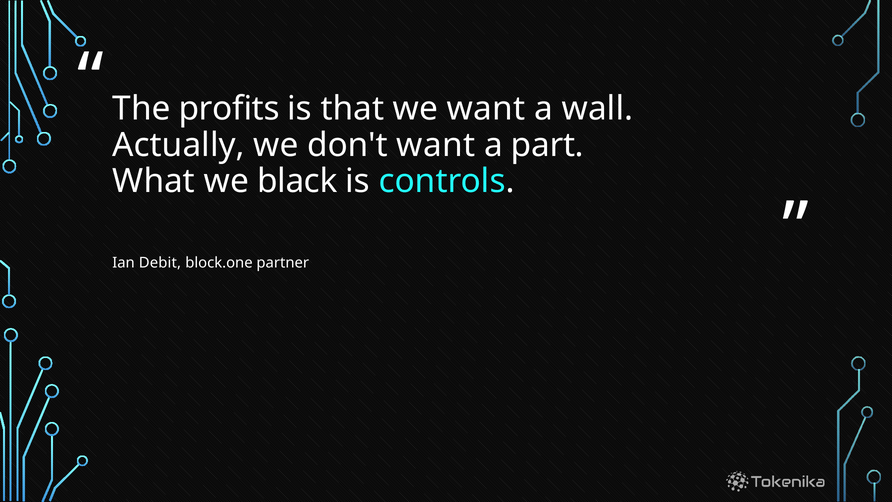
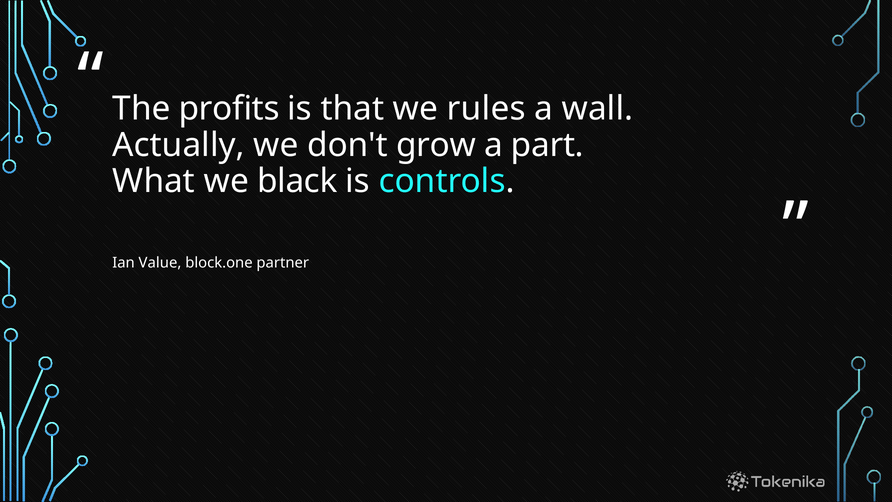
we want: want -> rules
don't want: want -> grow
Debit: Debit -> Value
